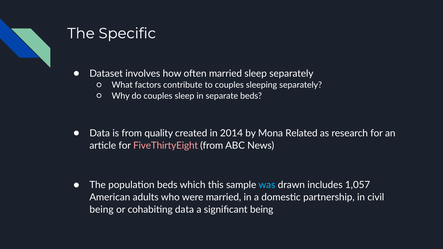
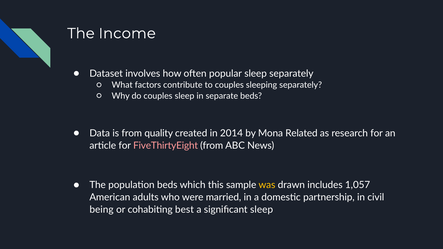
Specific: Specific -> Income
often married: married -> popular
was colour: light blue -> yellow
cohabiting data: data -> best
significant being: being -> sleep
